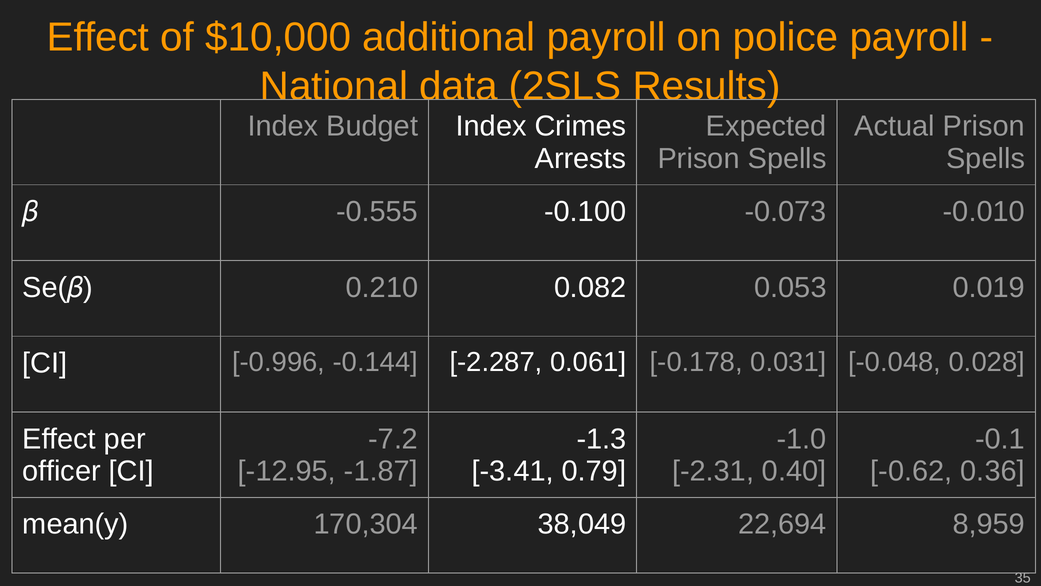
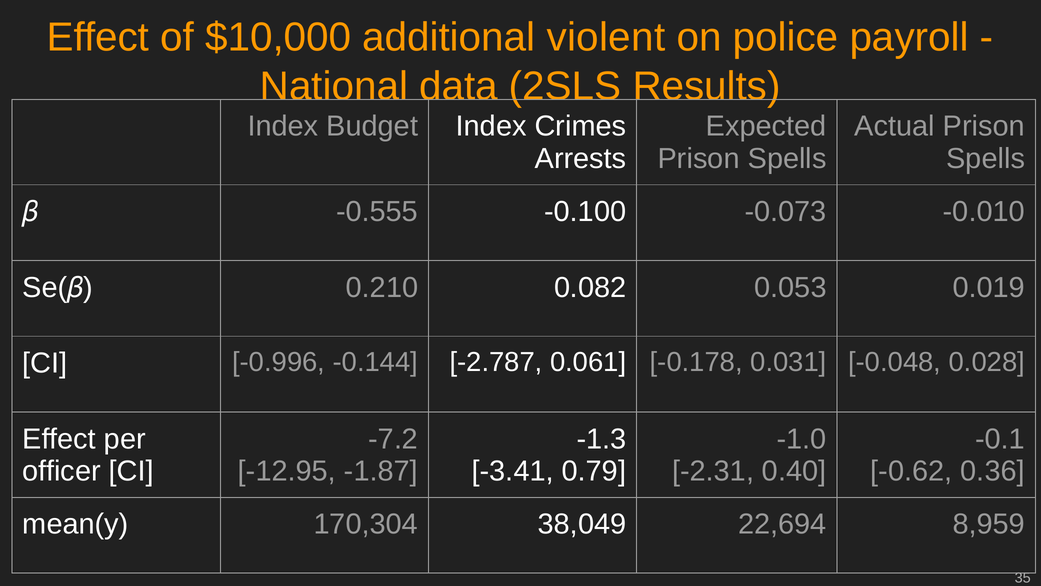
additional payroll: payroll -> violent
-2.287: -2.287 -> -2.787
